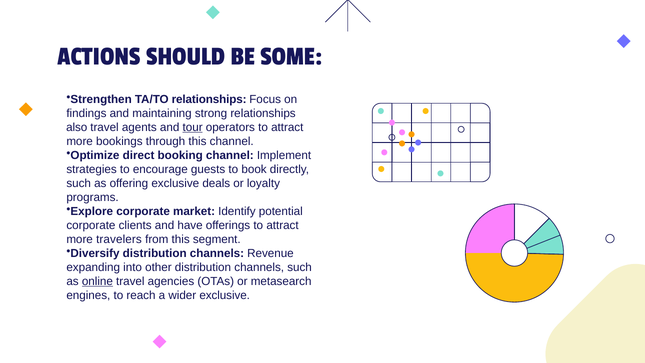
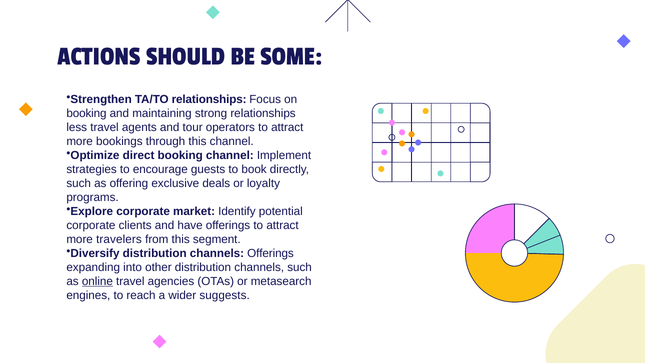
findings at (86, 113): findings -> booking
also: also -> less
tour underline: present -> none
channels Revenue: Revenue -> Offerings
wider exclusive: exclusive -> suggests
